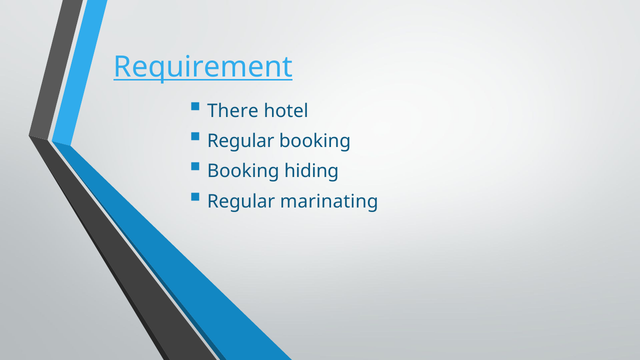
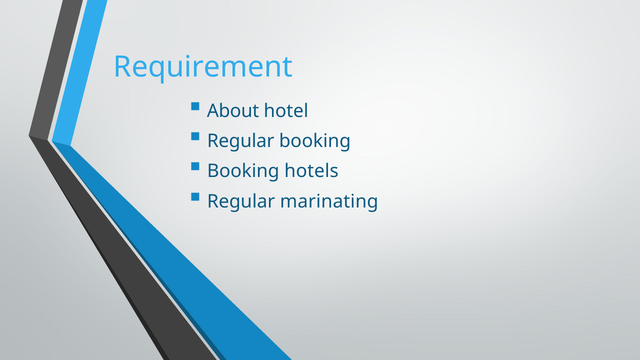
Requirement underline: present -> none
There: There -> About
hiding: hiding -> hotels
